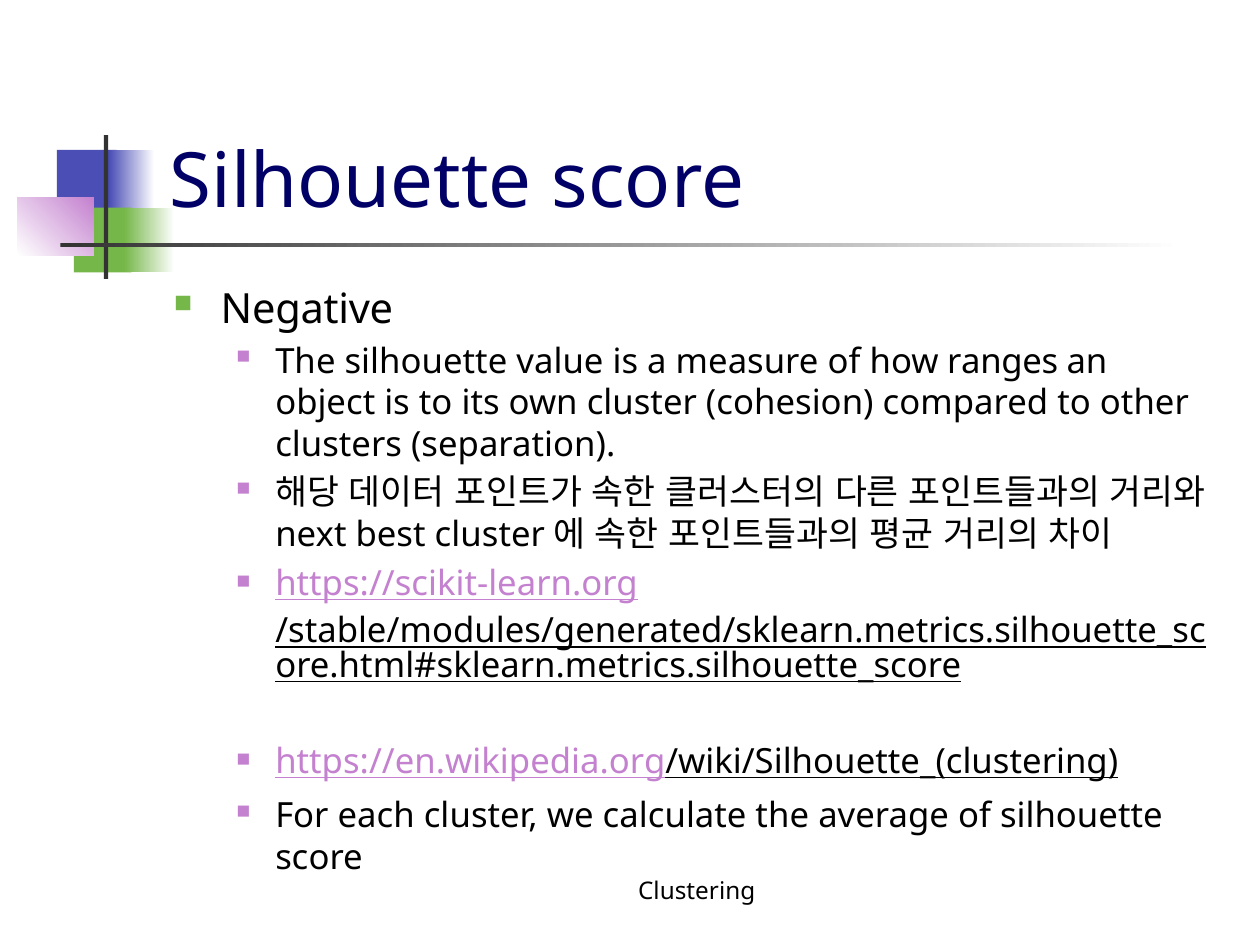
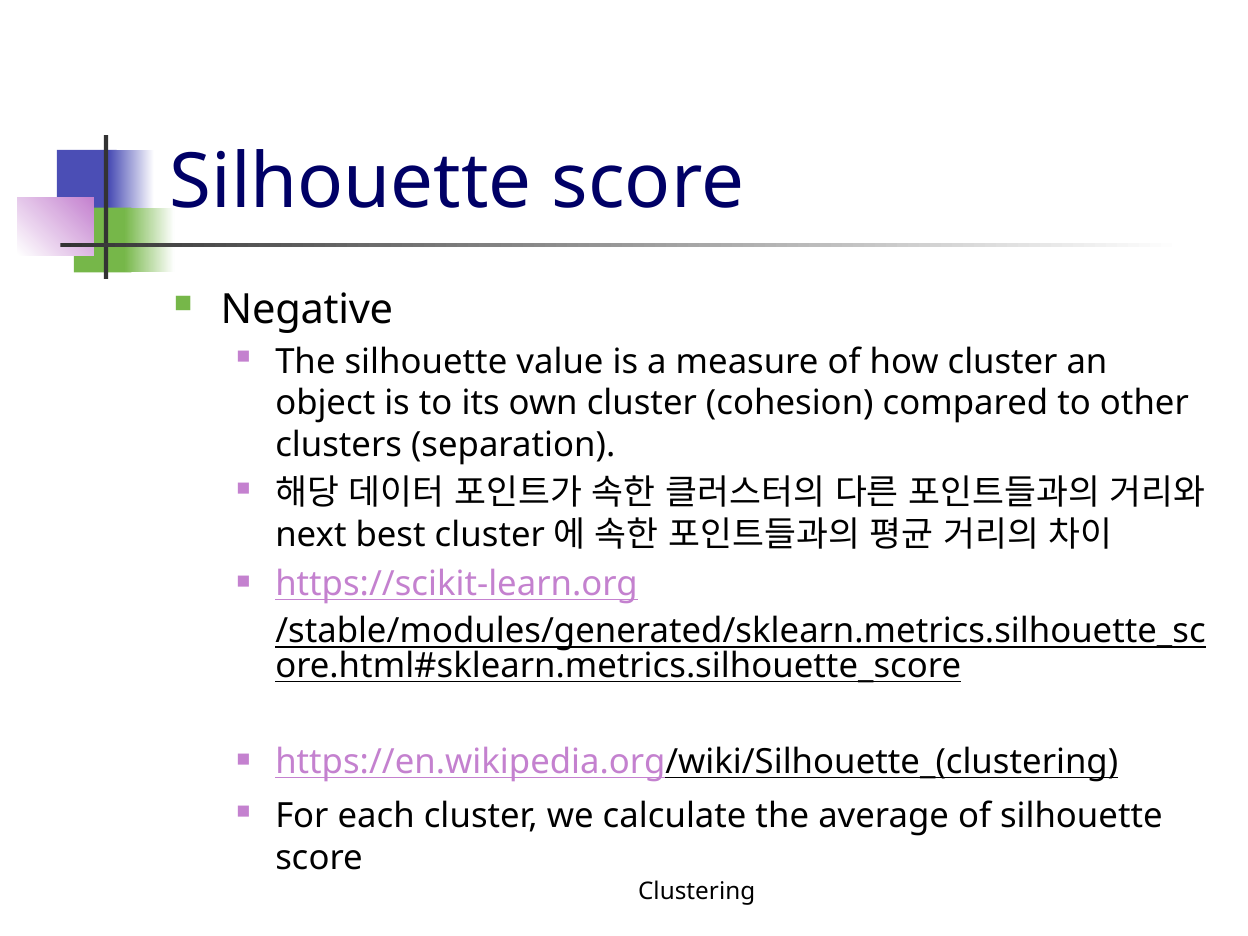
how ranges: ranges -> cluster
